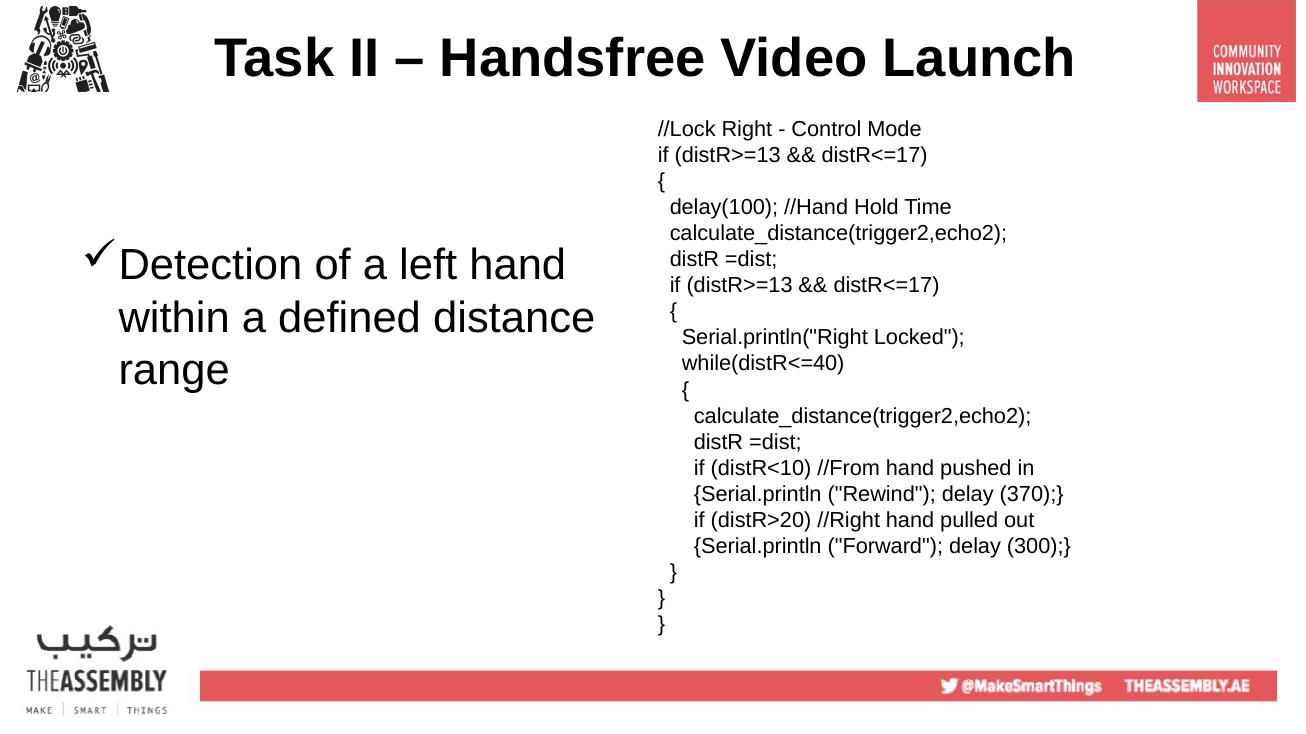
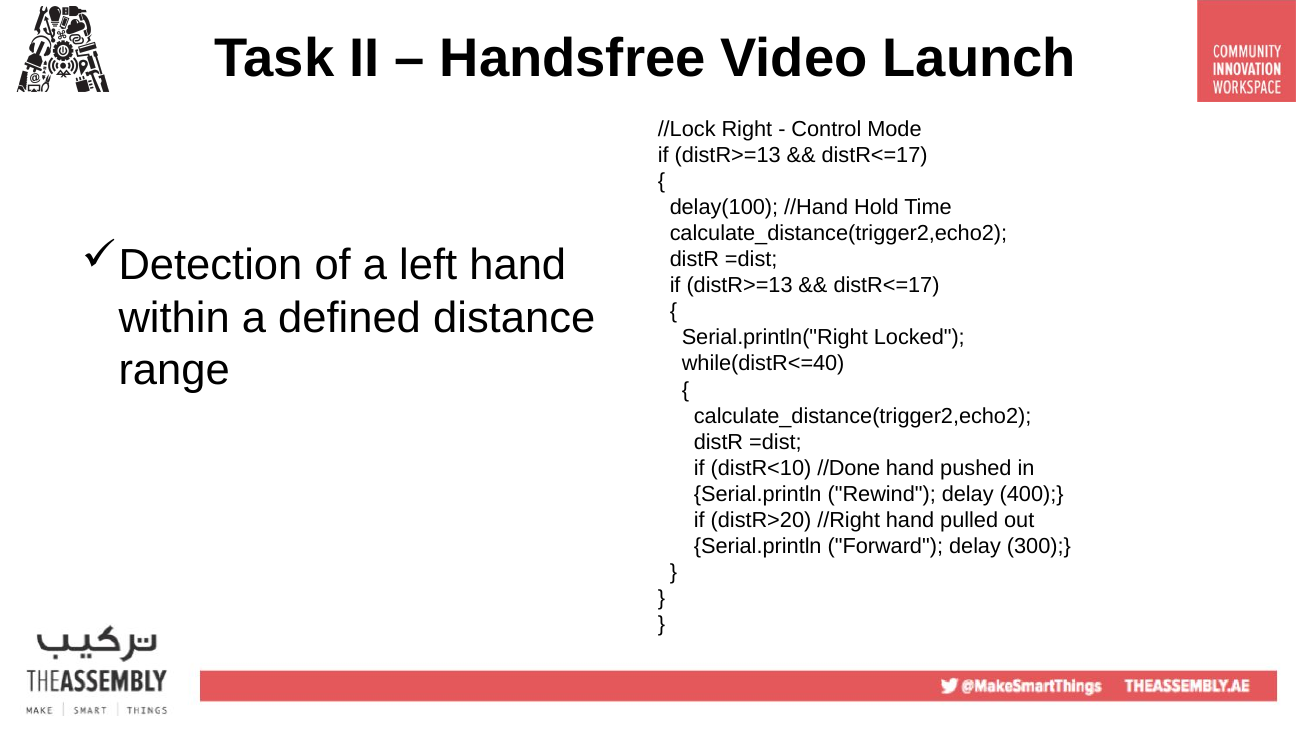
//From: //From -> //Done
370: 370 -> 400
